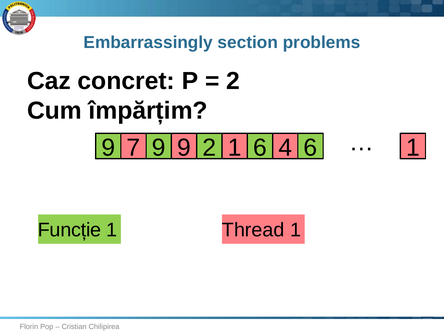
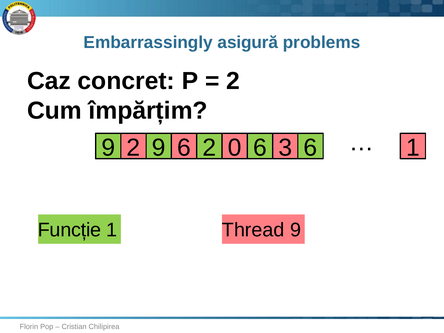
section: section -> asigură
9 7: 7 -> 2
9 9: 9 -> 6
2 1: 1 -> 0
4: 4 -> 3
Thread 1: 1 -> 9
